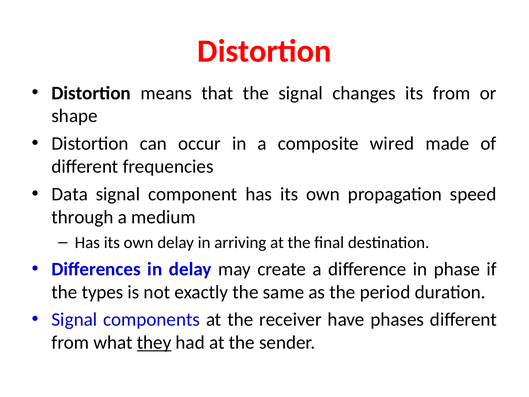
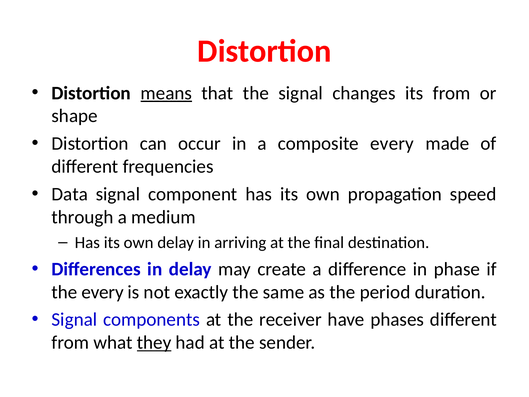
means underline: none -> present
composite wired: wired -> every
the types: types -> every
